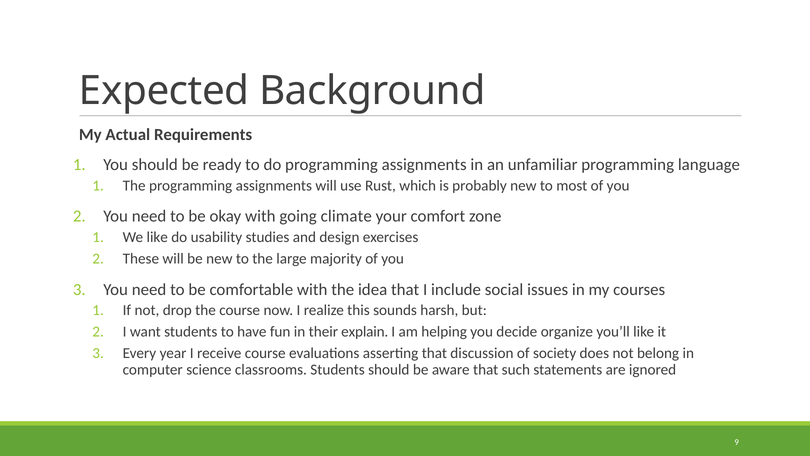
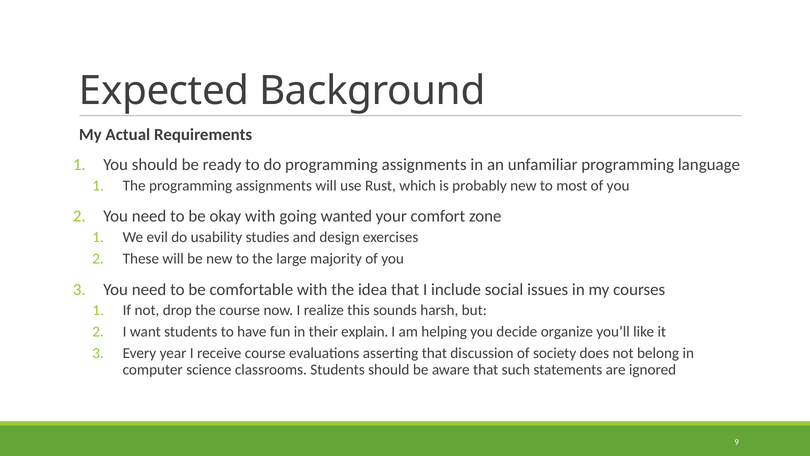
climate: climate -> wanted
We like: like -> evil
